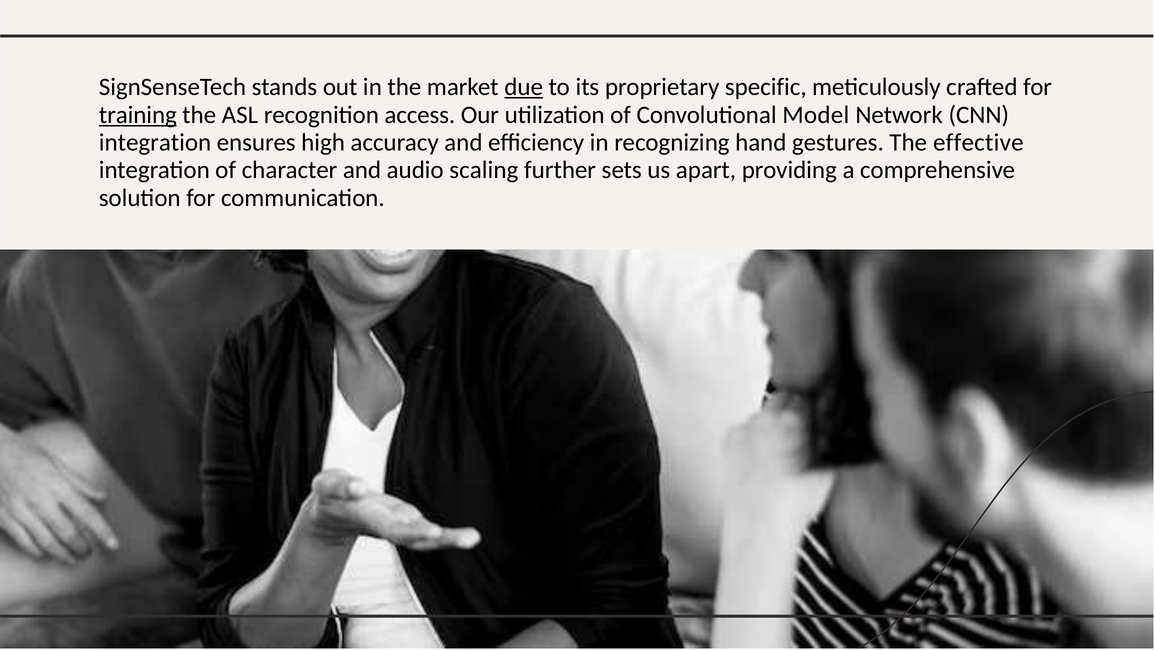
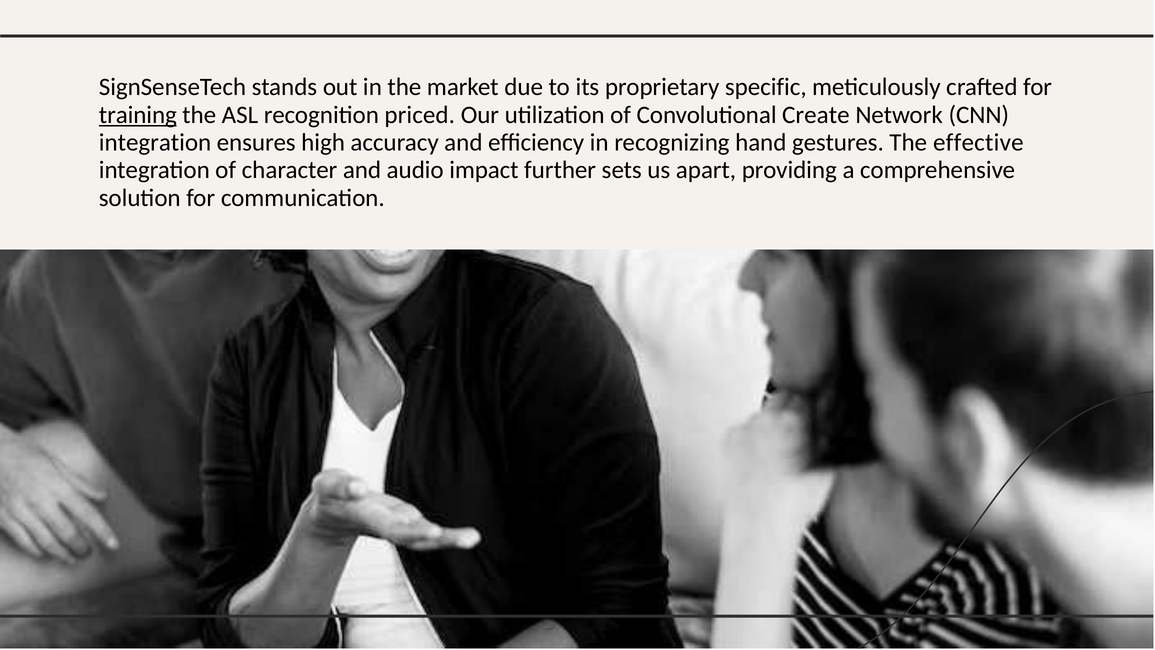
due underline: present -> none
access: access -> priced
Model: Model -> Create
scaling: scaling -> impact
